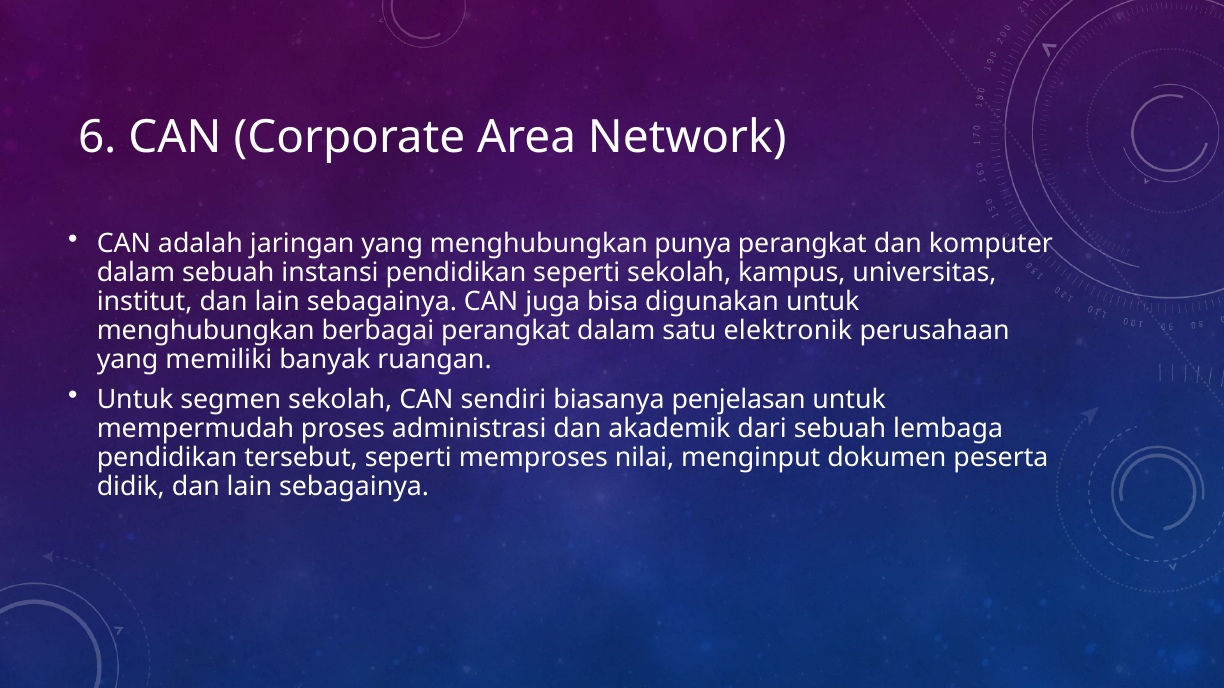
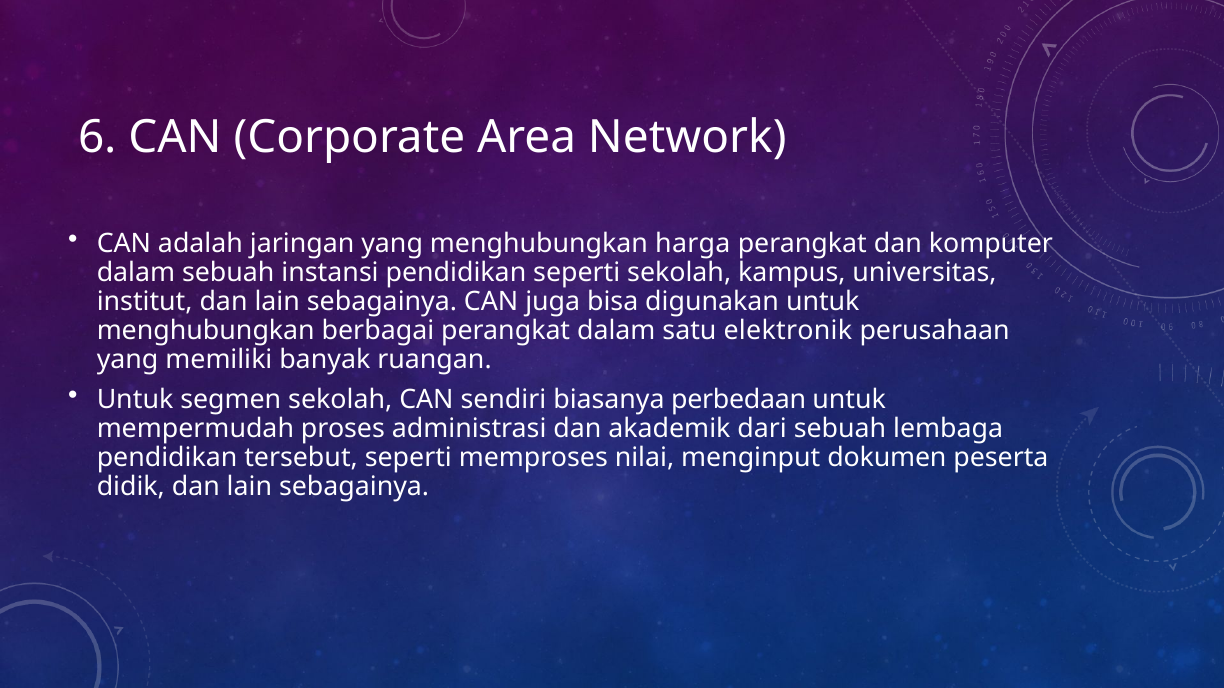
punya: punya -> harga
penjelasan: penjelasan -> perbedaan
